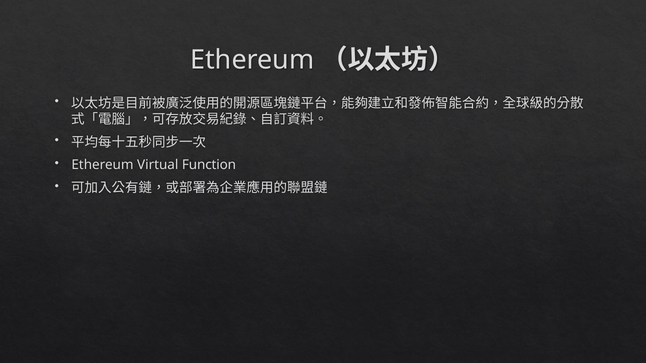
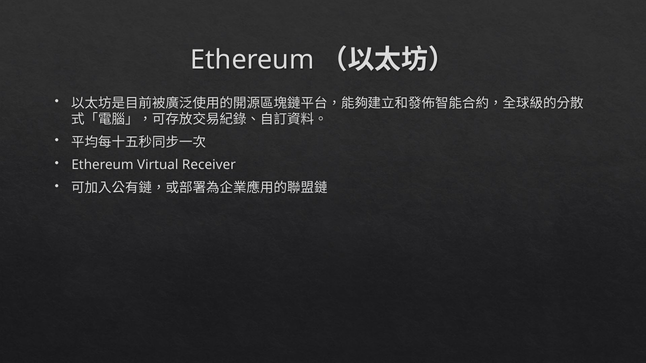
Function: Function -> Receiver
